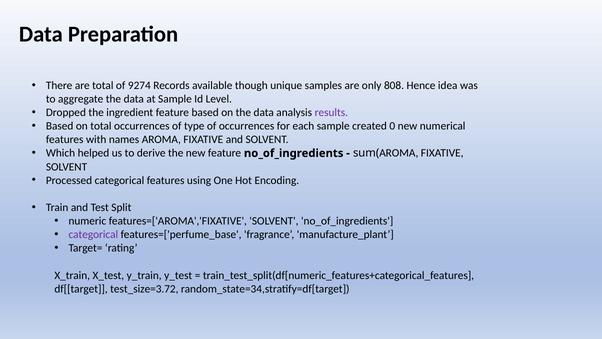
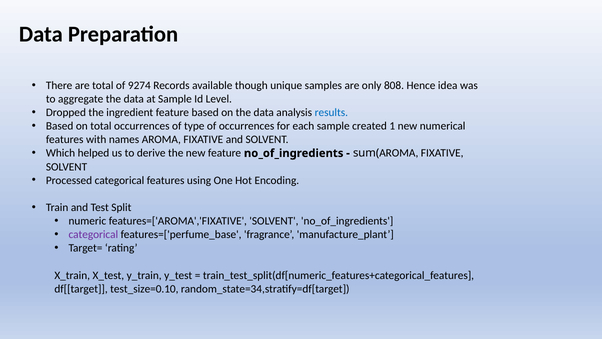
results colour: purple -> blue
0: 0 -> 1
test_size=3.72: test_size=3.72 -> test_size=0.10
